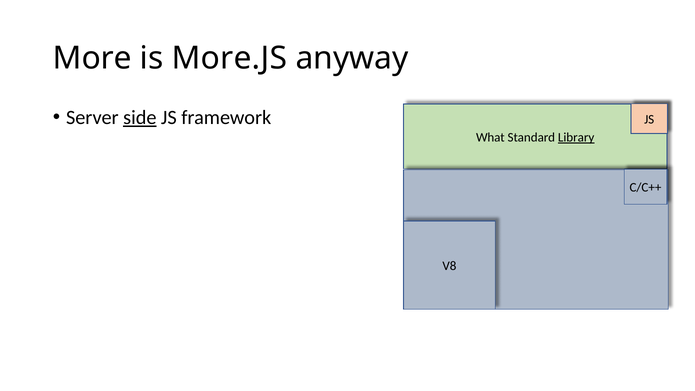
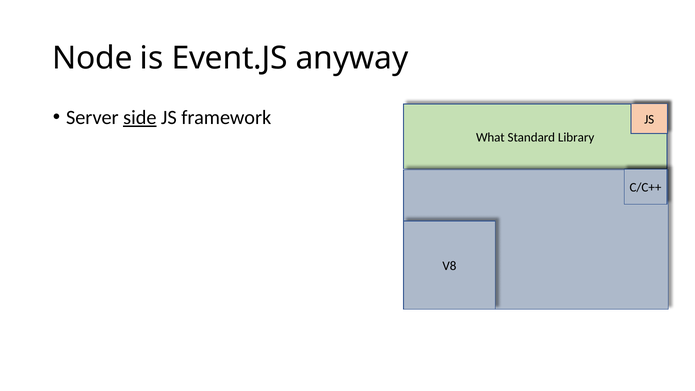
More: More -> Node
More.JS: More.JS -> Event.JS
Library underline: present -> none
